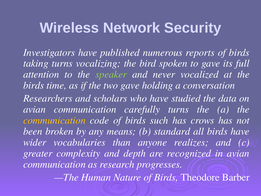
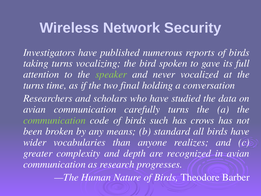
birds at (34, 85): birds -> turns
two gave: gave -> final
communication at (54, 120) colour: yellow -> light green
